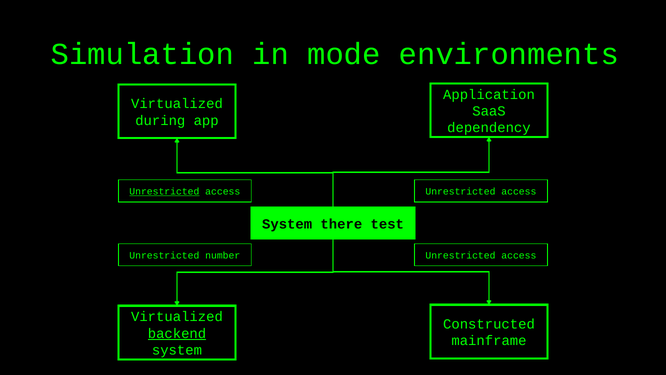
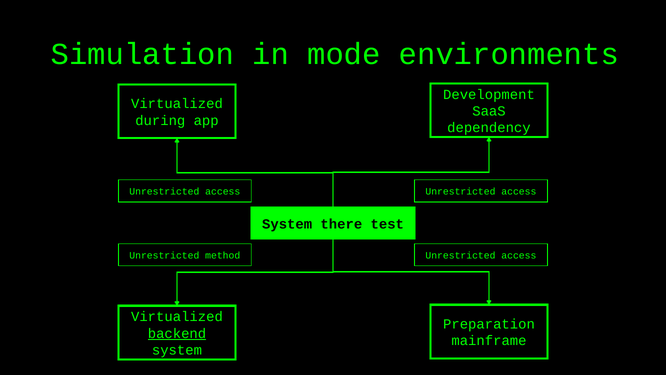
Application: Application -> Development
Unrestricted at (164, 191) underline: present -> none
number: number -> method
Constructed: Constructed -> Preparation
